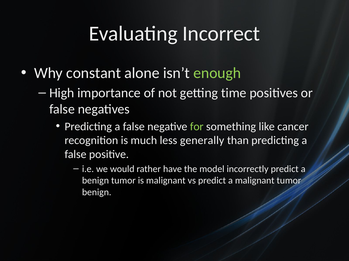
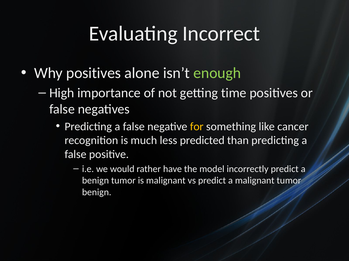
Why constant: constant -> positives
for colour: light green -> yellow
generally: generally -> predicted
